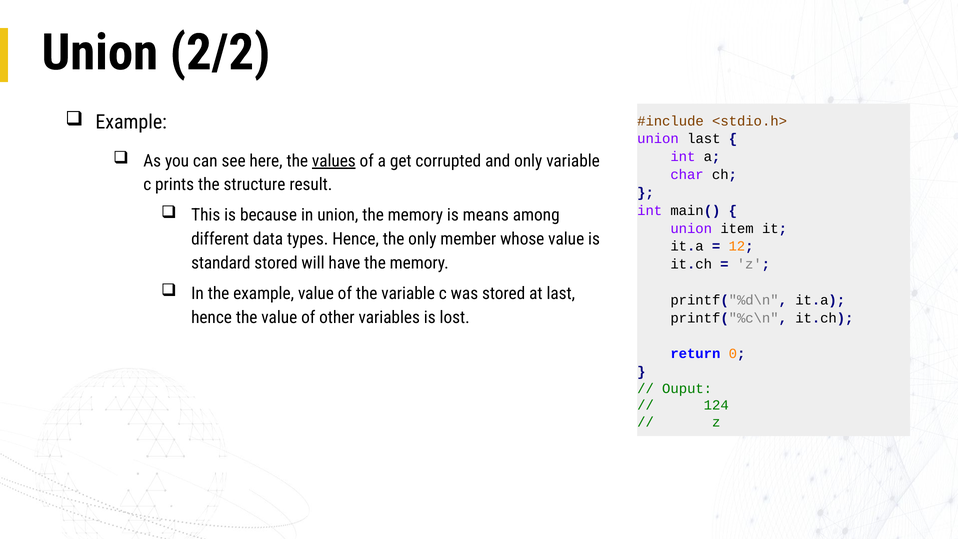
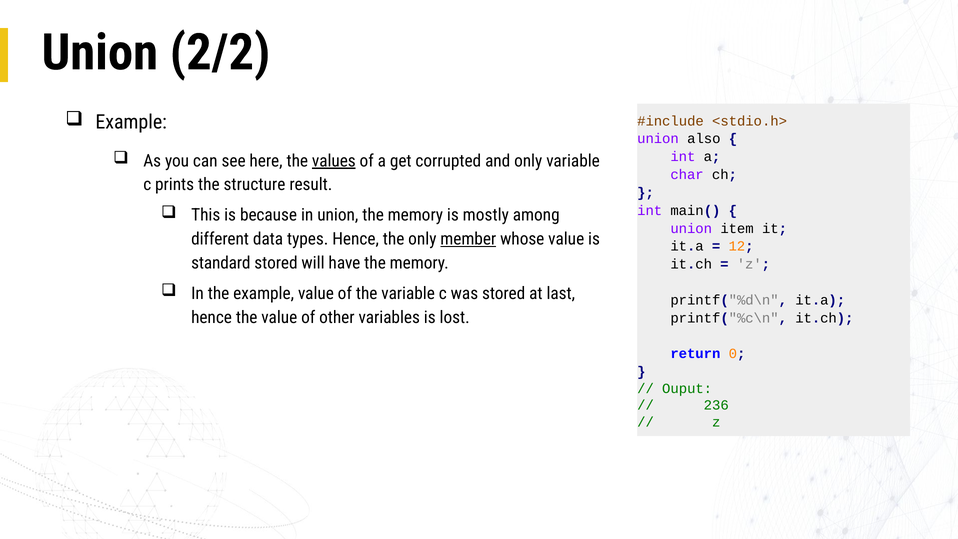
union last: last -> also
means: means -> mostly
member underline: none -> present
124: 124 -> 236
